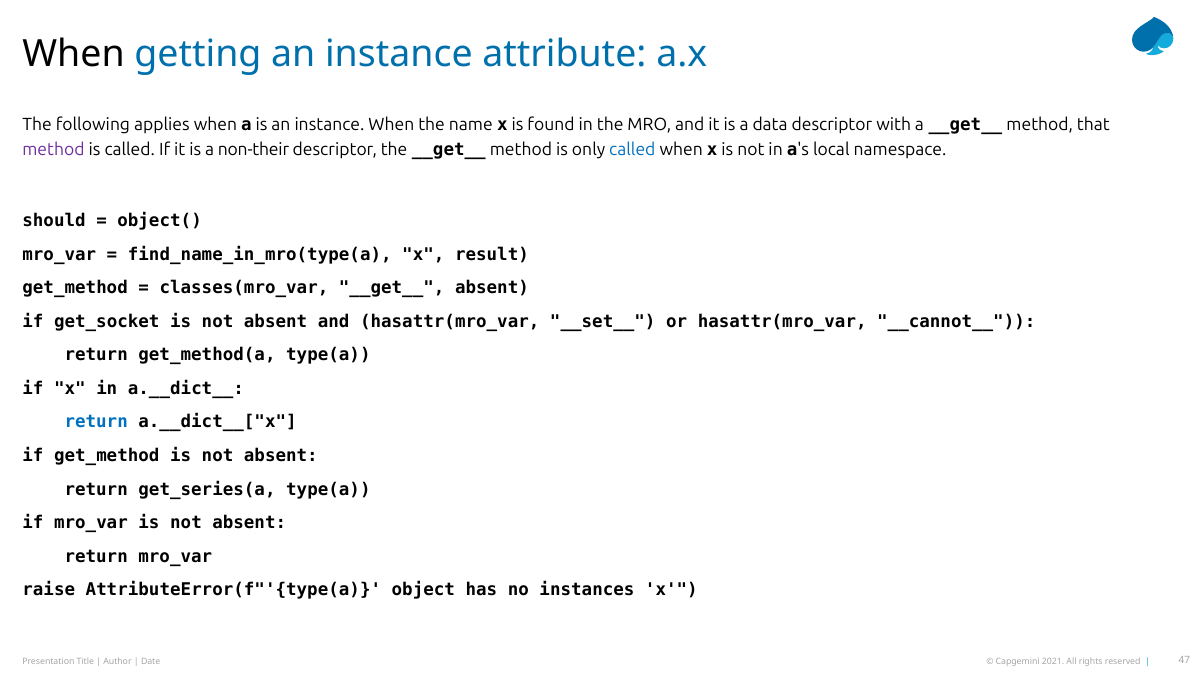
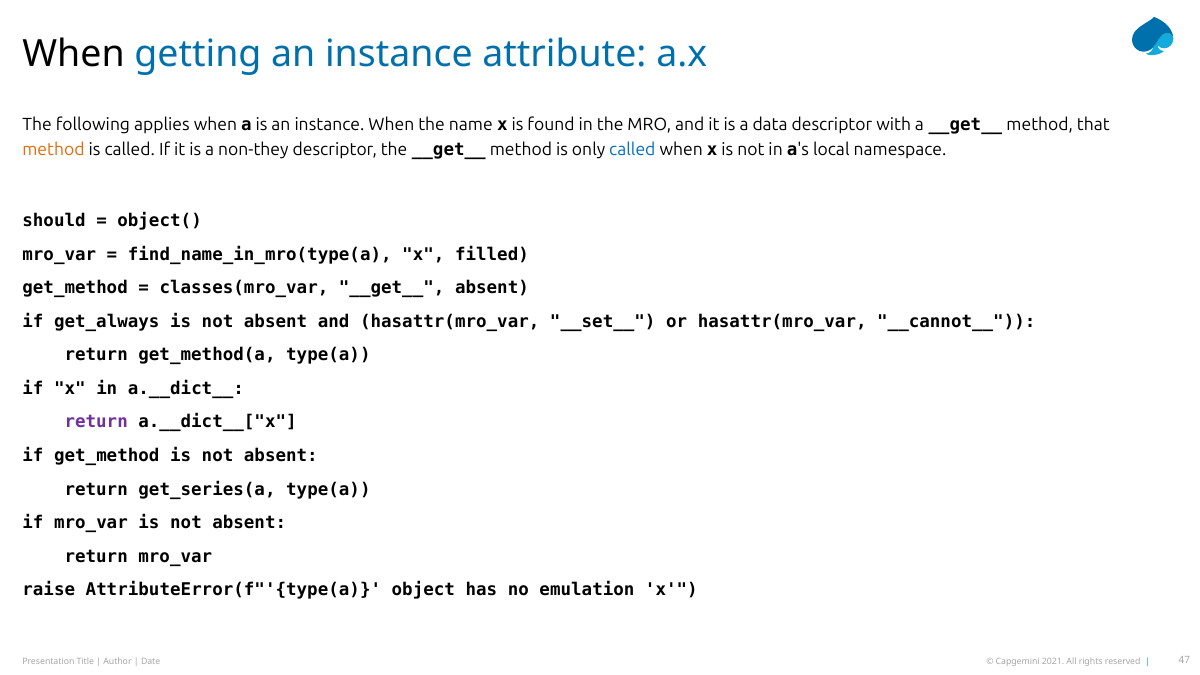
method at (53, 150) colour: purple -> orange
non-their: non-their -> non-they
result: result -> filled
get_socket: get_socket -> get_always
return at (96, 422) colour: blue -> purple
instances: instances -> emulation
